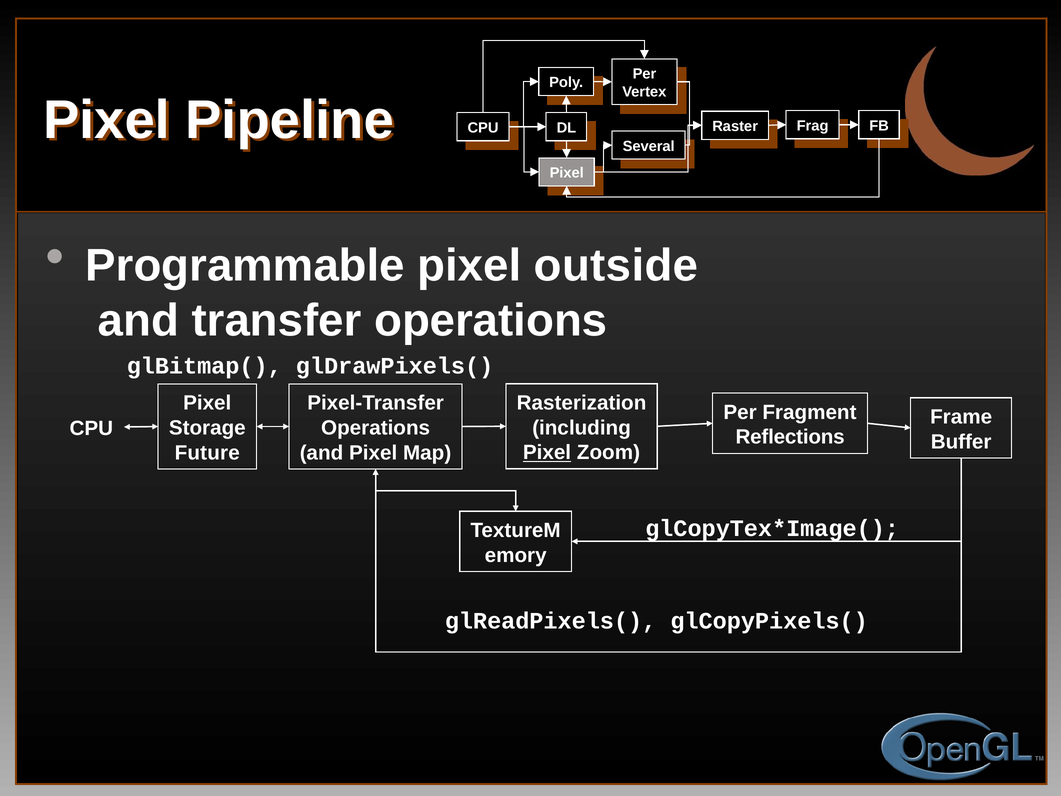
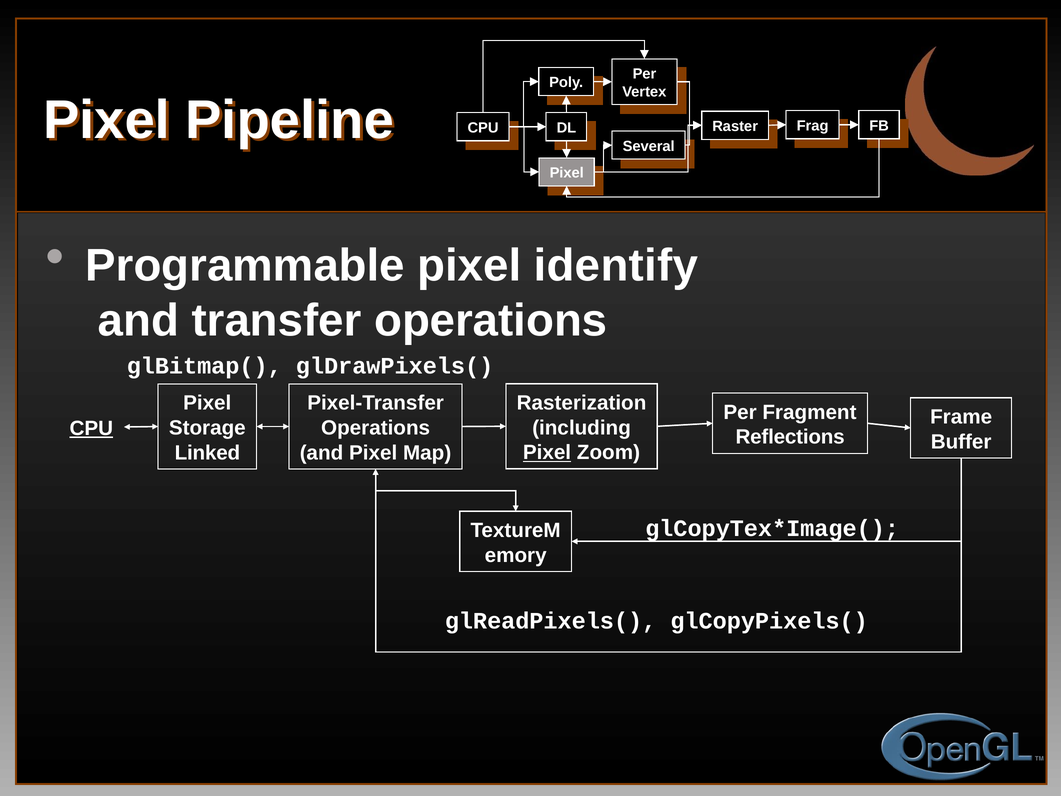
outside: outside -> identify
CPU at (91, 428) underline: none -> present
Future: Future -> Linked
